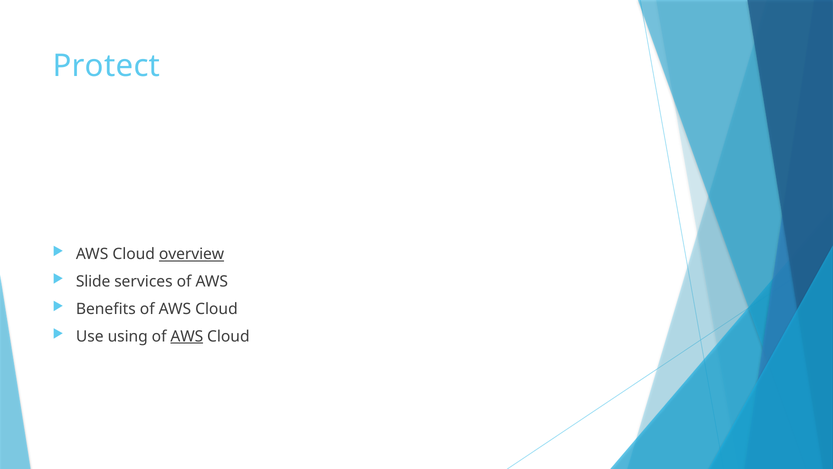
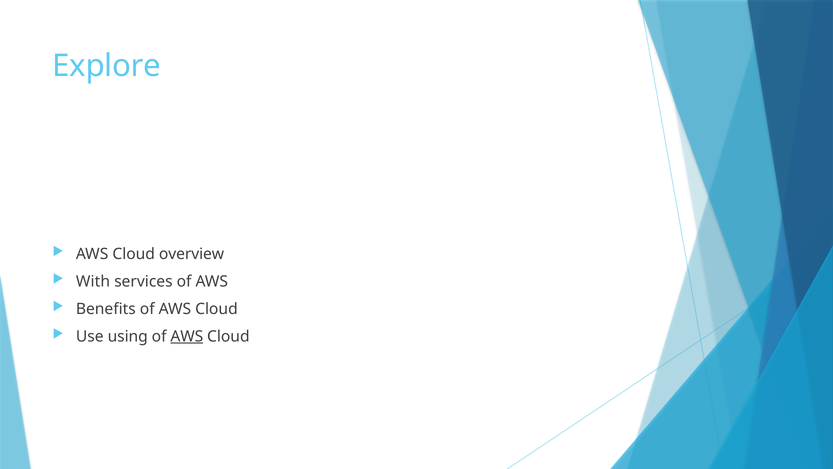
Protect: Protect -> Explore
overview underline: present -> none
Slide: Slide -> With
